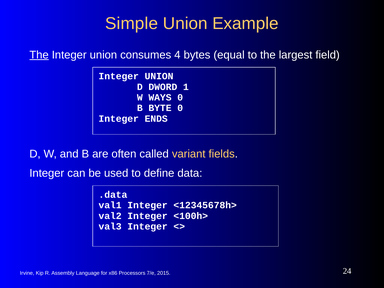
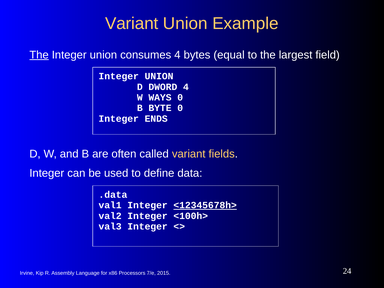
Simple at (132, 24): Simple -> Variant
DWORD 1: 1 -> 4
<12345678h> underline: none -> present
